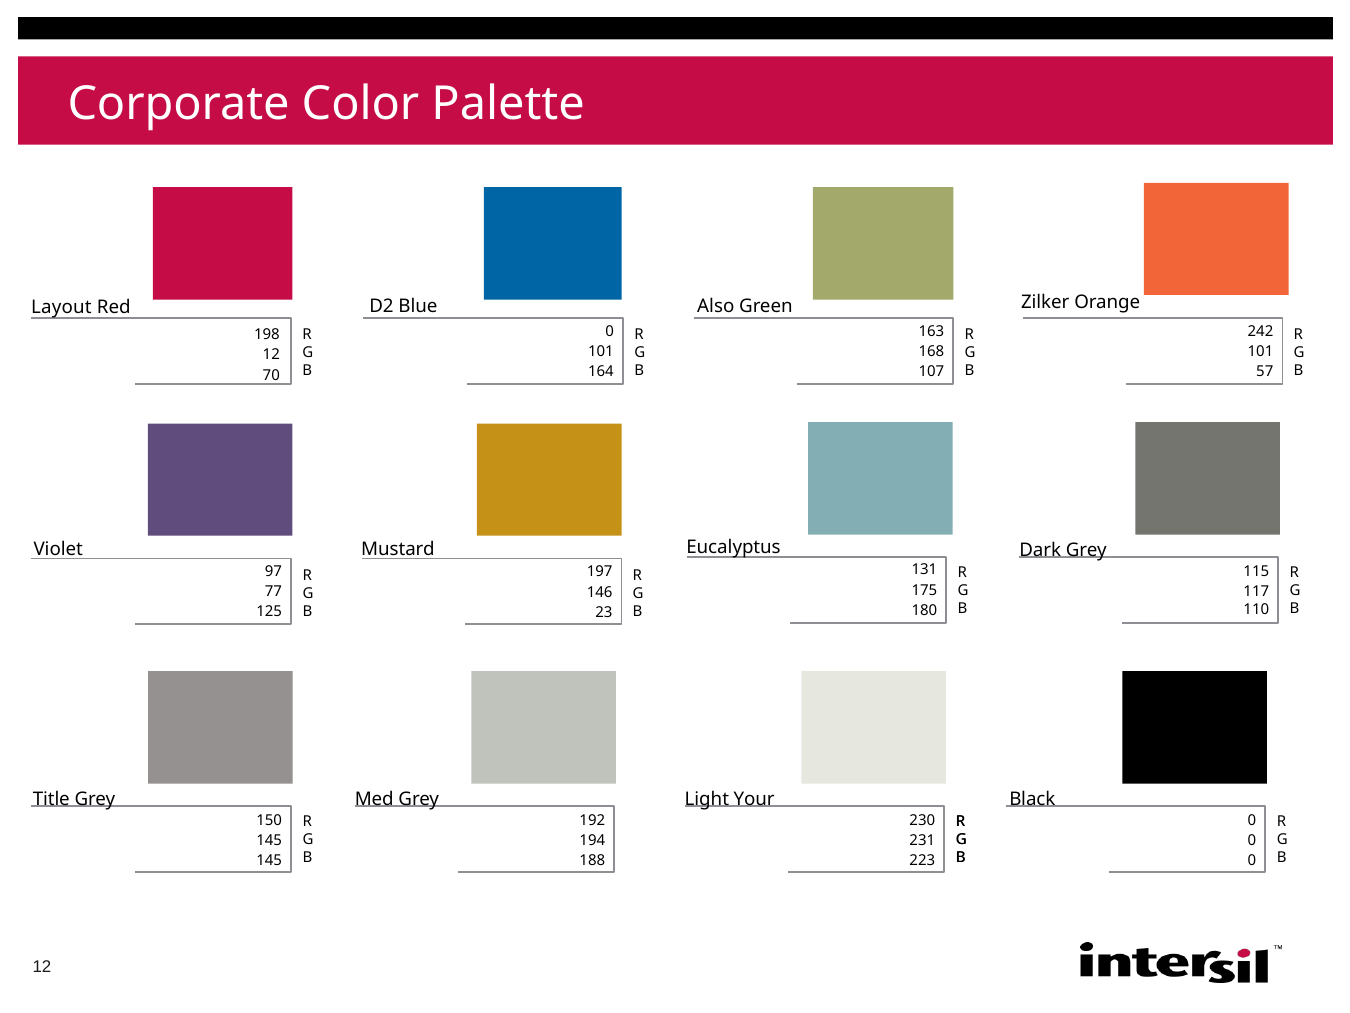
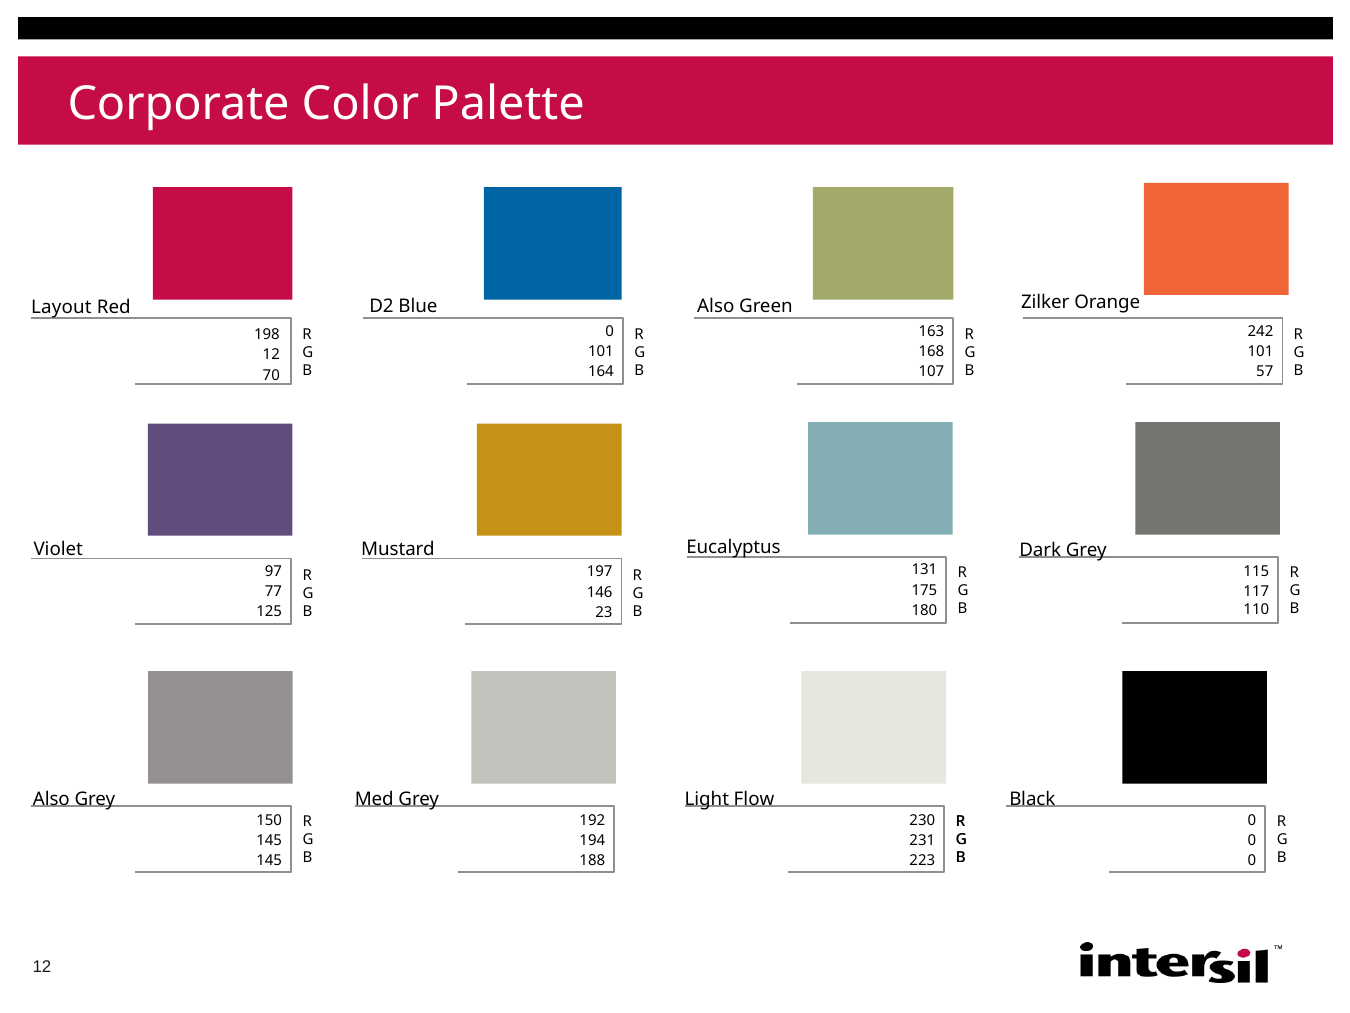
Title at (51, 799): Title -> Also
Your: Your -> Flow
